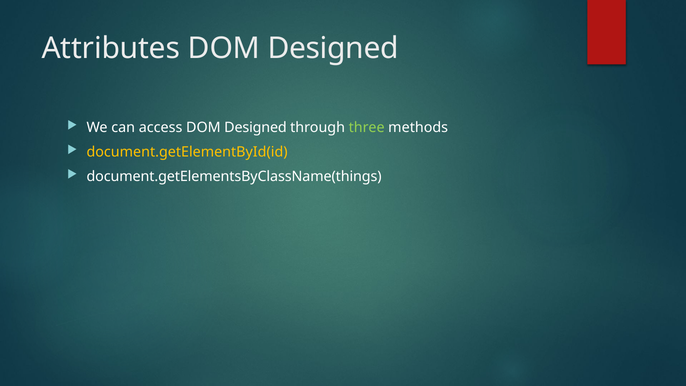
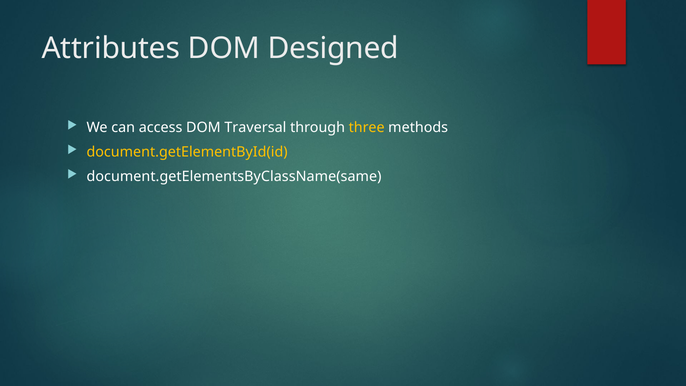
access DOM Designed: Designed -> Traversal
three colour: light green -> yellow
document.getElementsByClassName(things: document.getElementsByClassName(things -> document.getElementsByClassName(same
